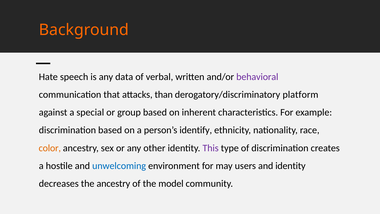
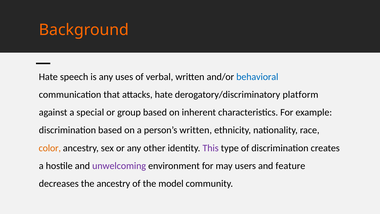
data: data -> uses
behavioral colour: purple -> blue
attacks than: than -> hate
person’s identify: identify -> written
unwelcoming colour: blue -> purple
and identity: identity -> feature
